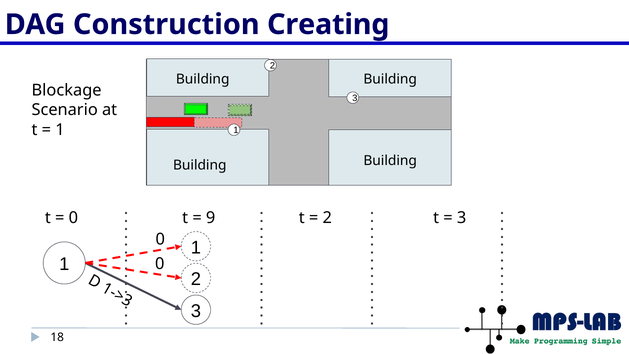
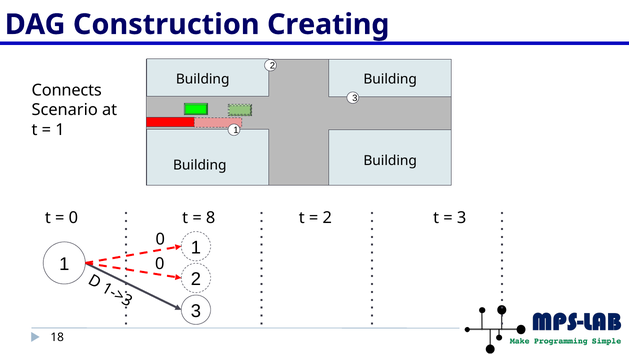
Blockage: Blockage -> Connects
9: 9 -> 8
